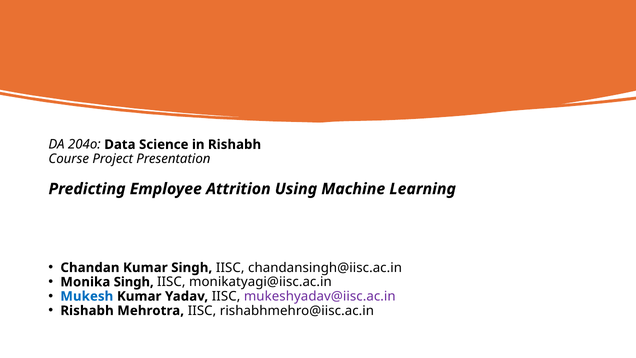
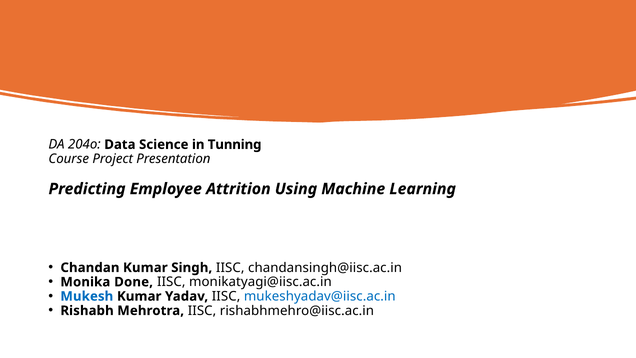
in Rishabh: Rishabh -> Tunning
Monika Singh: Singh -> Done
mukeshyadav@iisc.ac.in colour: purple -> blue
